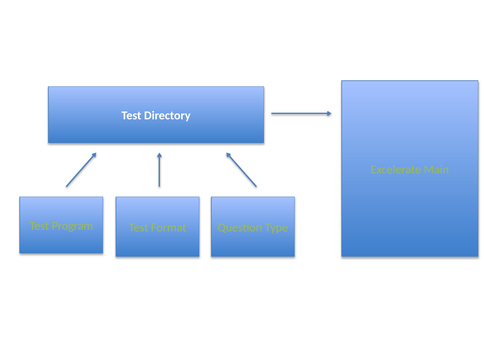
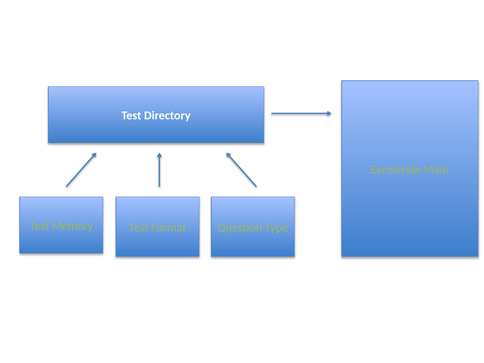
Program: Program -> Memory
